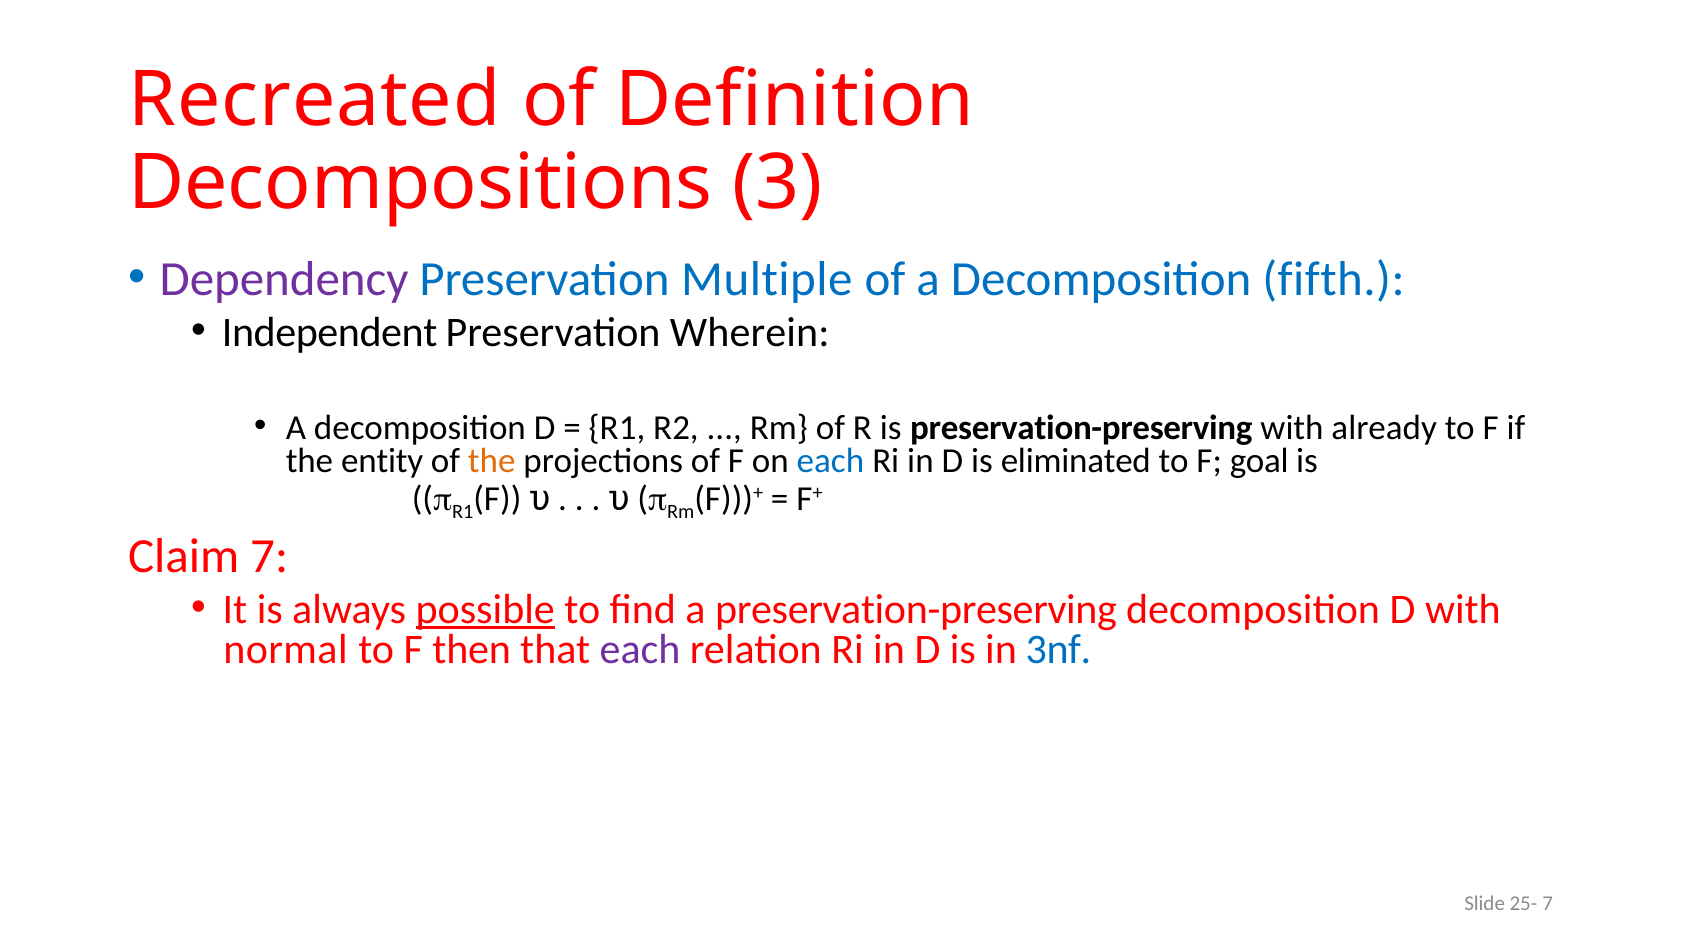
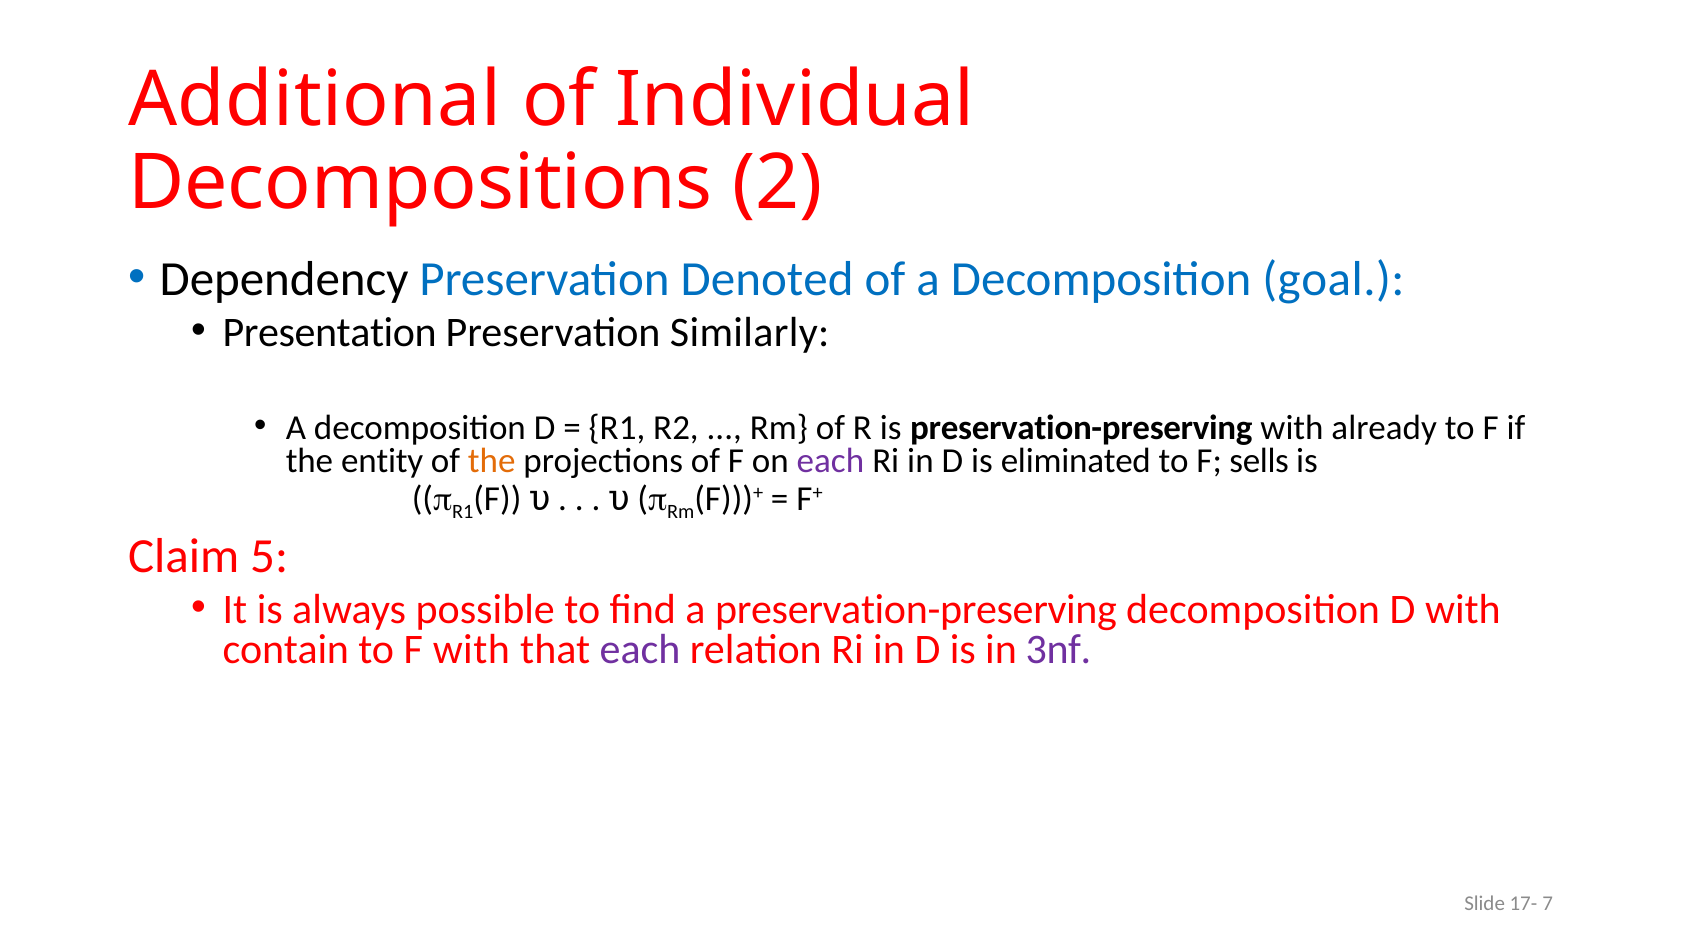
Recreated: Recreated -> Additional
Definition: Definition -> Individual
3: 3 -> 2
Dependency colour: purple -> black
Multiple: Multiple -> Denoted
fifth: fifth -> goal
Independent: Independent -> Presentation
Wherein: Wherein -> Similarly
each at (830, 461) colour: blue -> purple
goal: goal -> sells
Claim 7: 7 -> 5
possible underline: present -> none
normal: normal -> contain
F then: then -> with
3nf colour: blue -> purple
25-: 25- -> 17-
